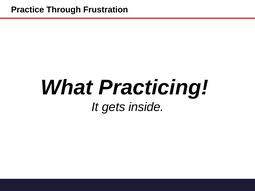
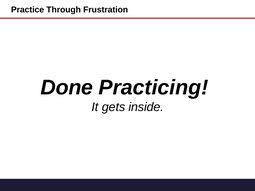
What: What -> Done
